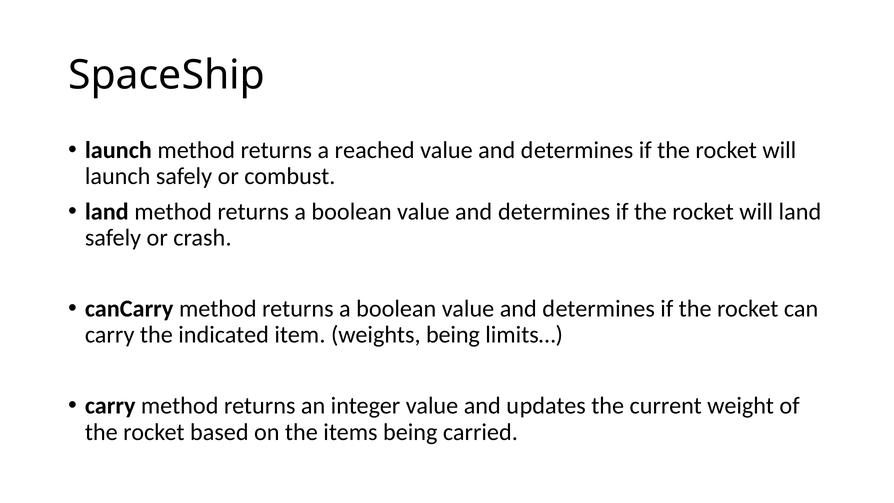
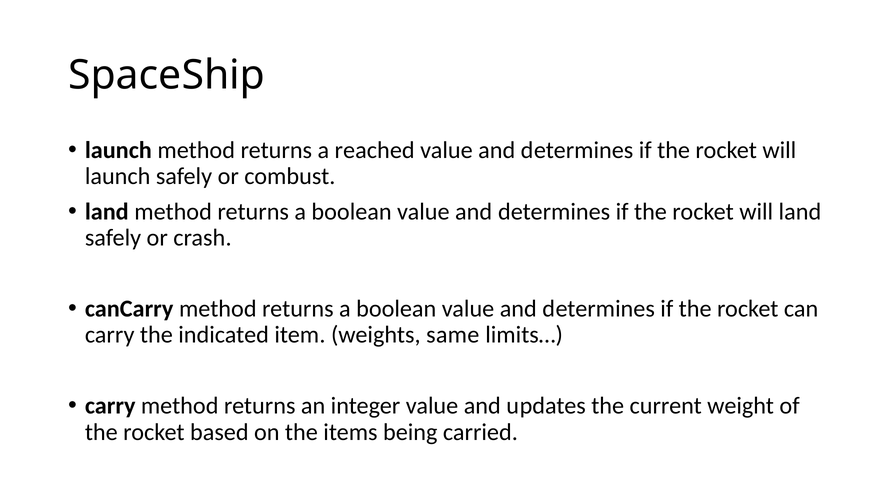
weights being: being -> same
